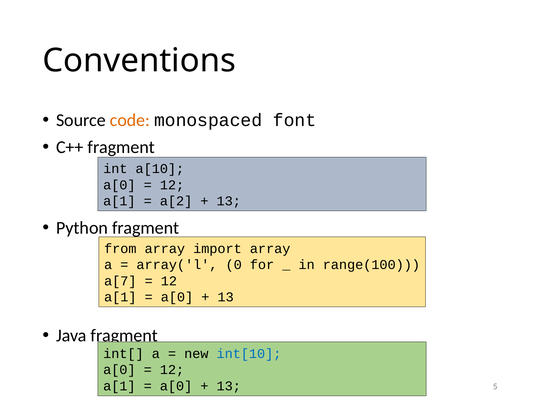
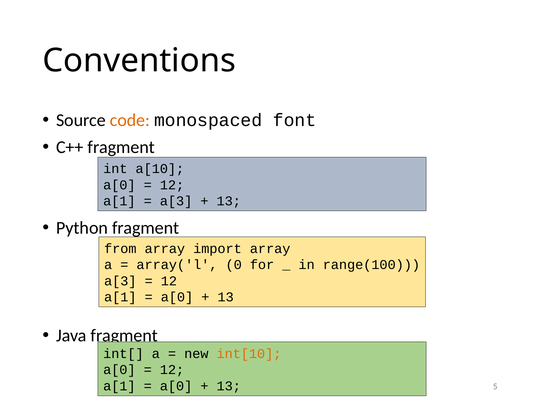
a[2 at (176, 201): a[2 -> a[3
a[7 at (120, 281): a[7 -> a[3
int[10 colour: blue -> orange
